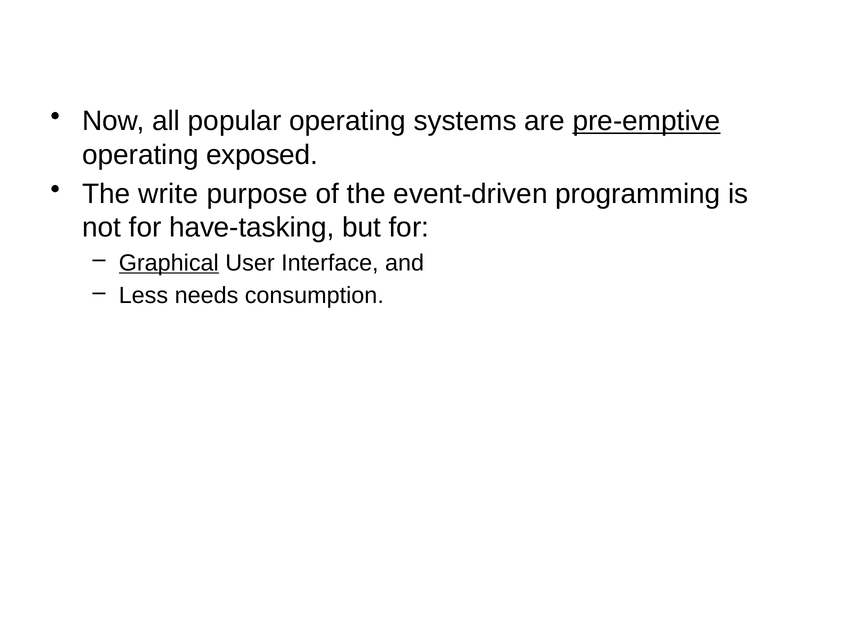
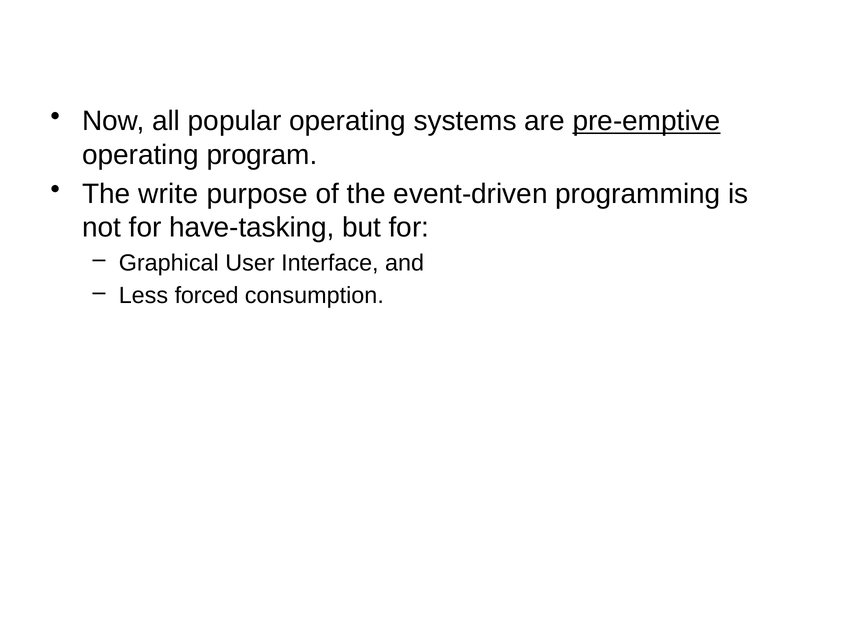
exposed: exposed -> program
Graphical underline: present -> none
needs: needs -> forced
